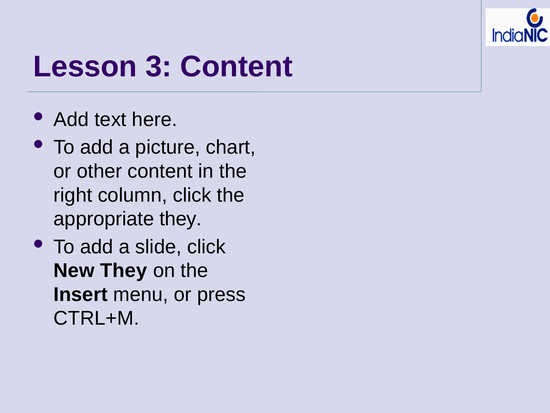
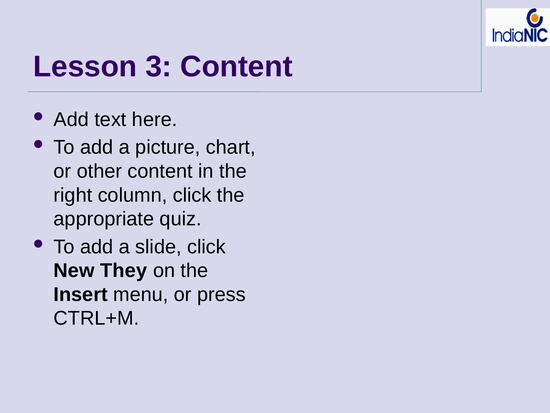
appropriate they: they -> quiz
